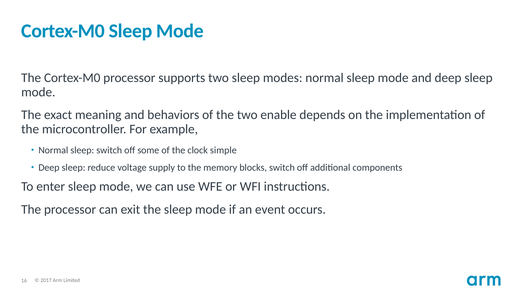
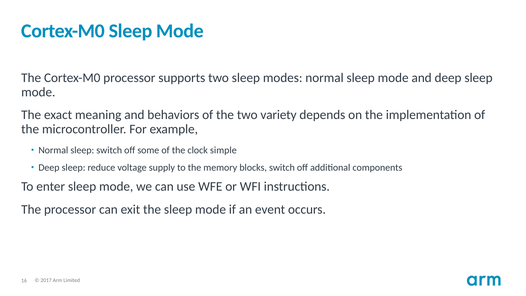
enable: enable -> variety
